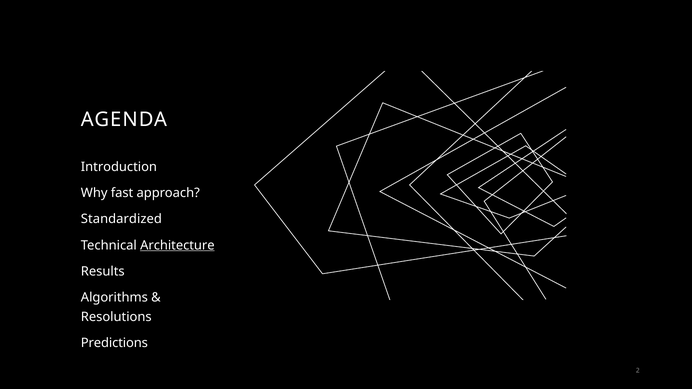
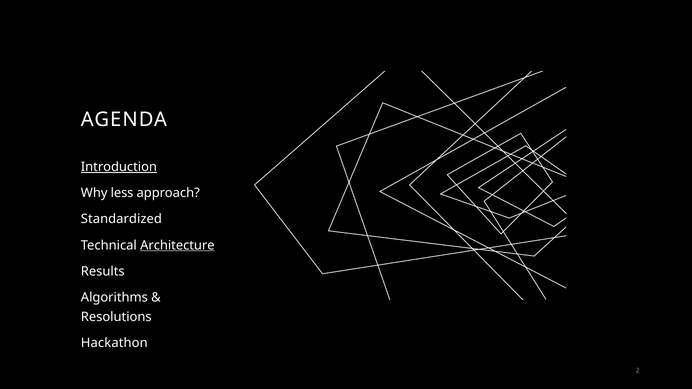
Introduction underline: none -> present
fast: fast -> less
Predictions: Predictions -> Hackathon
